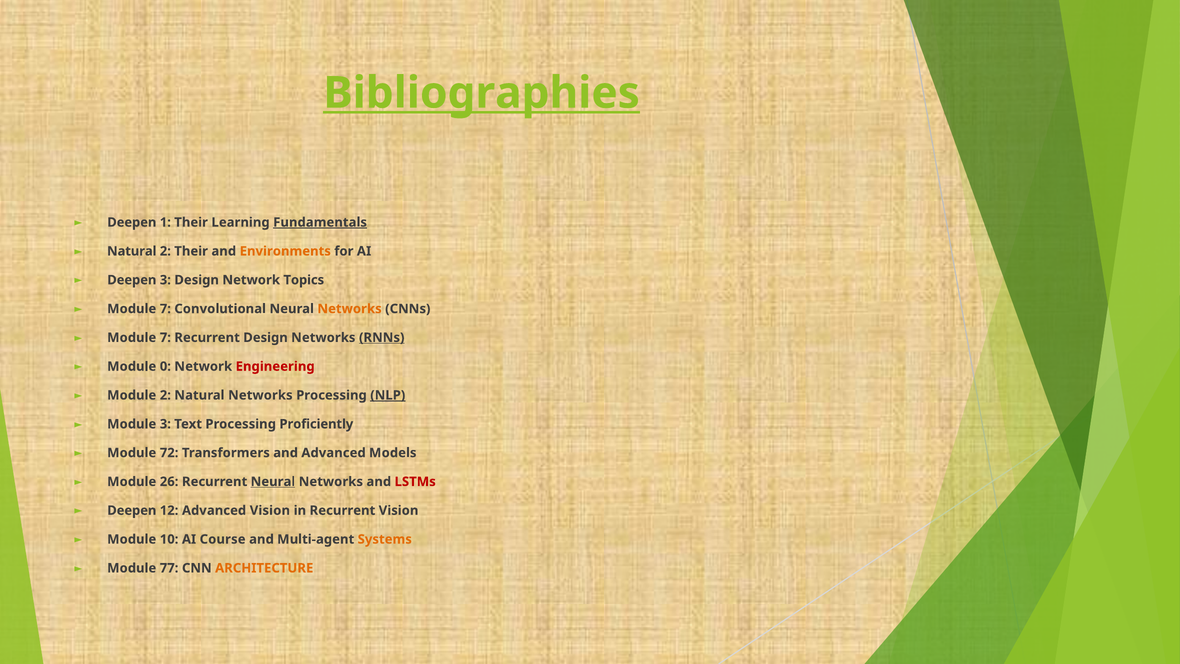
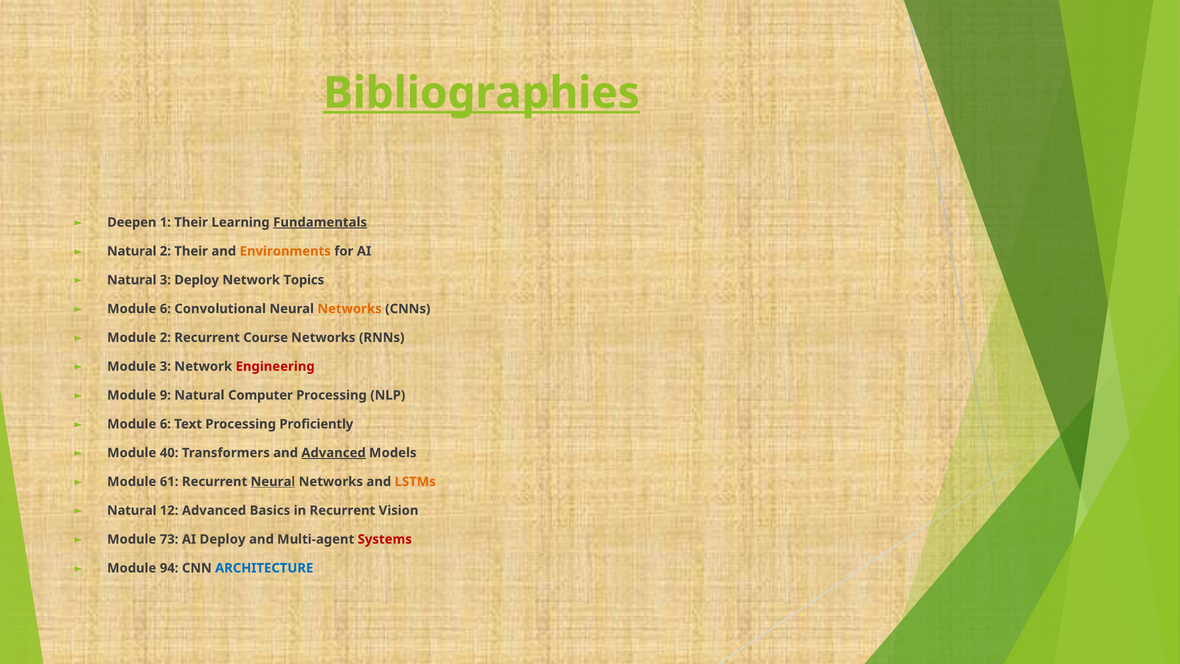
Deepen at (132, 280): Deepen -> Natural
3 Design: Design -> Deploy
7 at (165, 309): 7 -> 6
7 at (165, 338): 7 -> 2
Recurrent Design: Design -> Course
RNNs underline: present -> none
Module 0: 0 -> 3
Module 2: 2 -> 9
Natural Networks: Networks -> Computer
NLP underline: present -> none
3 at (165, 424): 3 -> 6
72: 72 -> 40
Advanced at (334, 453) underline: none -> present
26: 26 -> 61
LSTMs colour: red -> orange
Deepen at (132, 510): Deepen -> Natural
Advanced Vision: Vision -> Basics
10: 10 -> 73
AI Course: Course -> Deploy
Systems colour: orange -> red
77: 77 -> 94
ARCHITECTURE colour: orange -> blue
